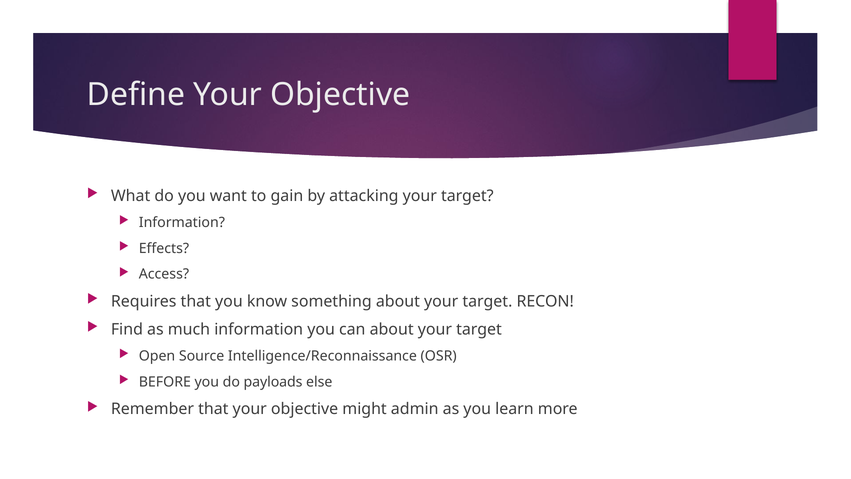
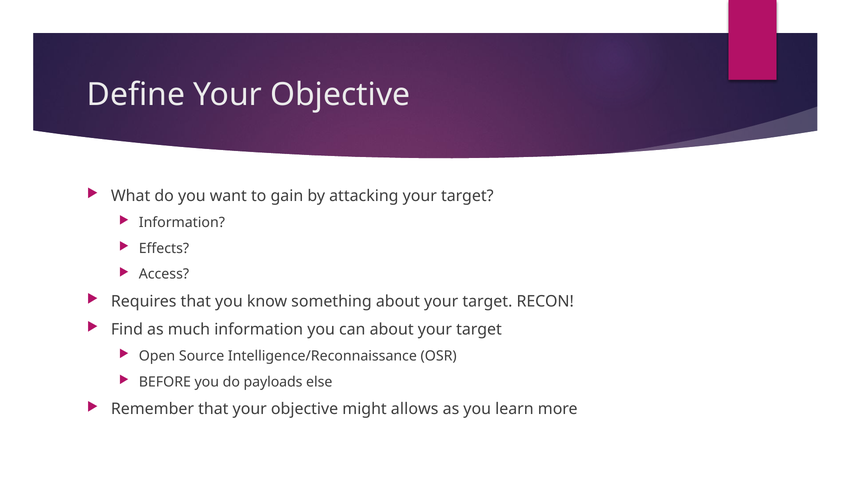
admin: admin -> allows
